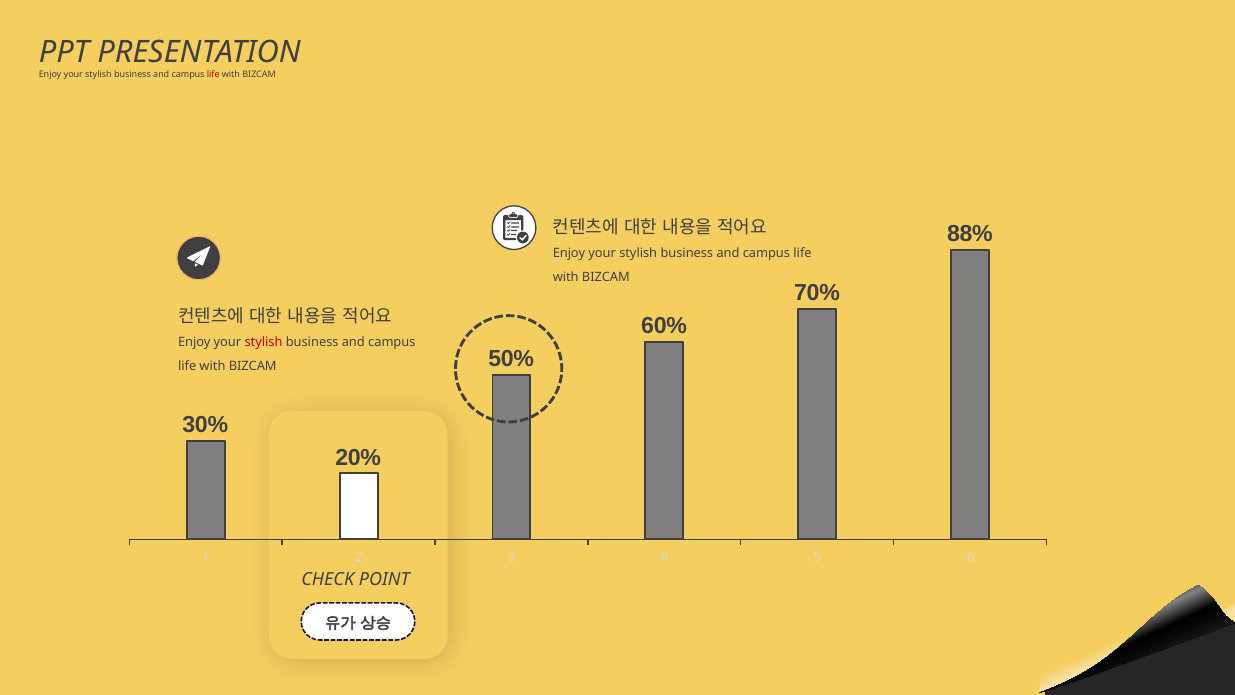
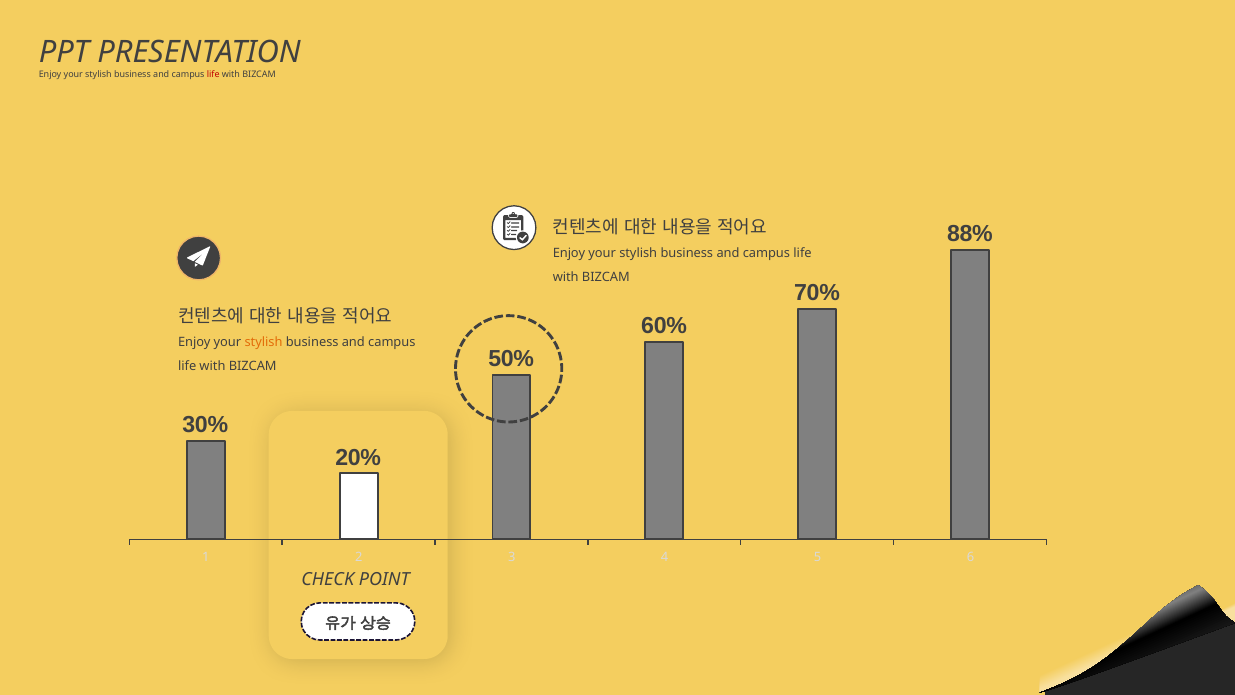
stylish at (264, 342) colour: red -> orange
